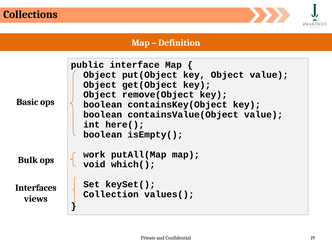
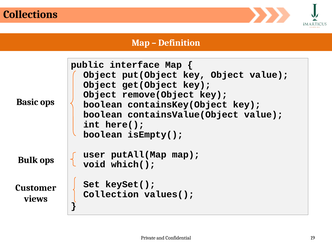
work: work -> user
Interfaces: Interfaces -> Customer
